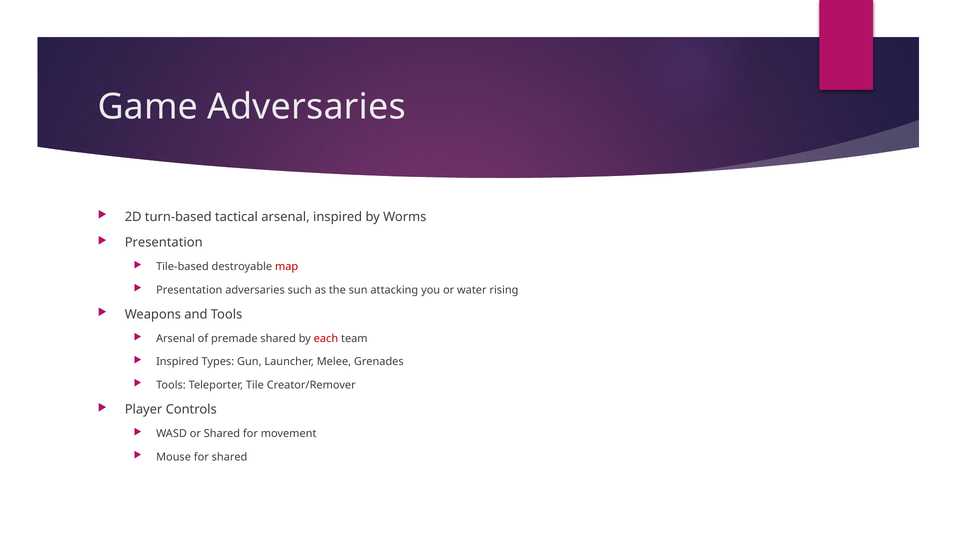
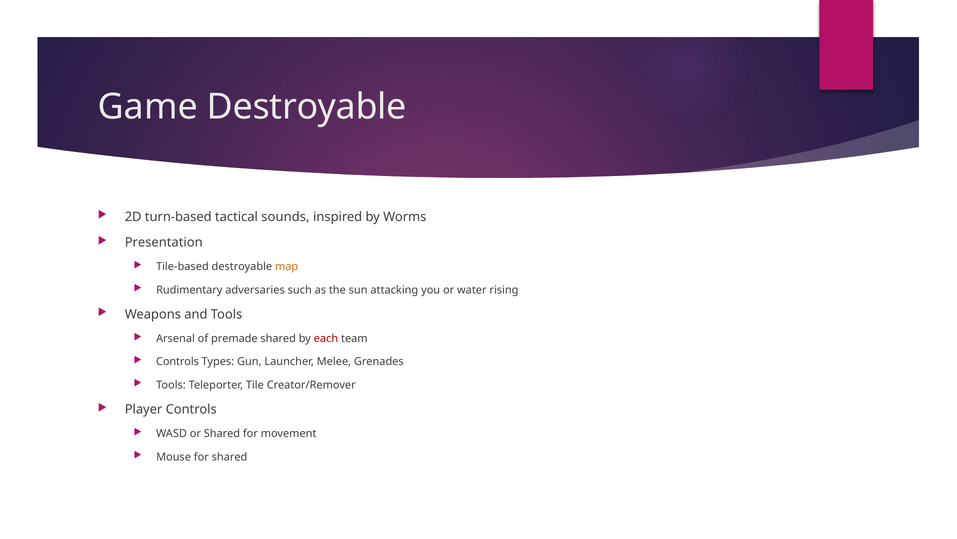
Game Adversaries: Adversaries -> Destroyable
tactical arsenal: arsenal -> sounds
map colour: red -> orange
Presentation at (189, 290): Presentation -> Rudimentary
Inspired at (177, 361): Inspired -> Controls
